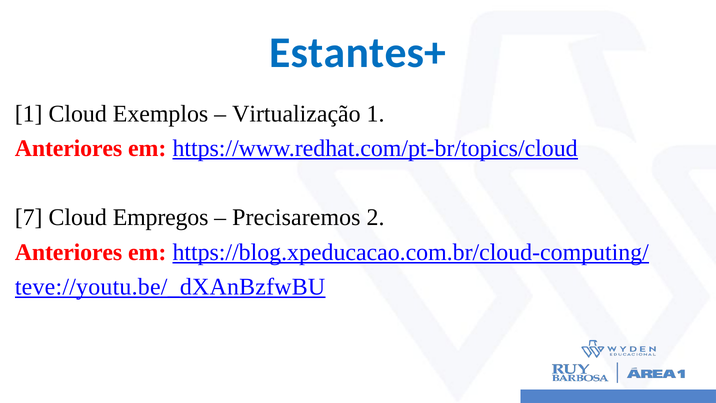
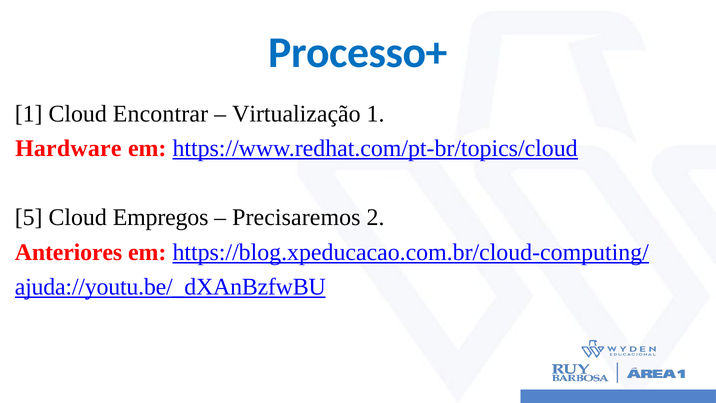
Estantes+: Estantes+ -> Processo+
Exemplos: Exemplos -> Encontrar
Anteriores at (68, 148): Anteriores -> Hardware
7: 7 -> 5
teve://youtu.be/_dXAnBzfwBU: teve://youtu.be/_dXAnBzfwBU -> ajuda://youtu.be/_dXAnBzfwBU
